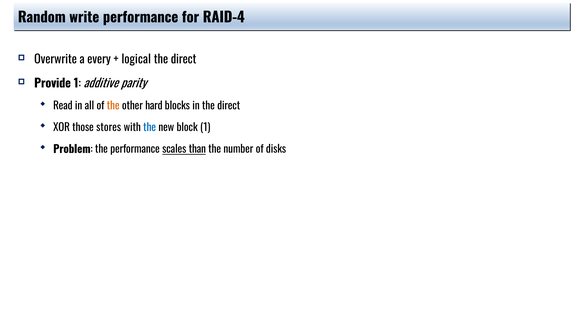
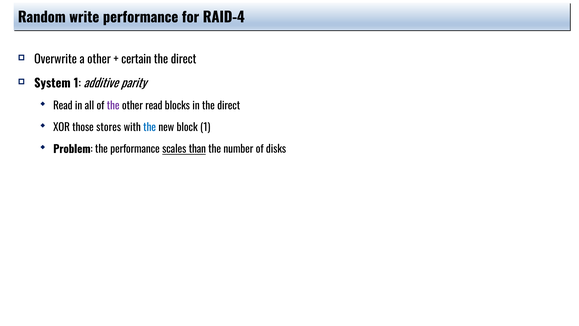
a every: every -> other
logical: logical -> certain
Provide: Provide -> System
the at (113, 106) colour: orange -> purple
other hard: hard -> read
